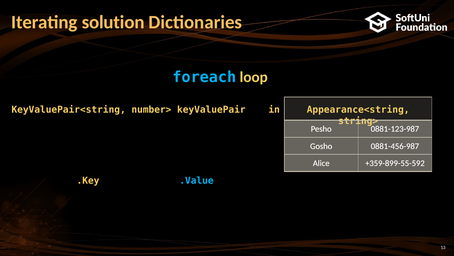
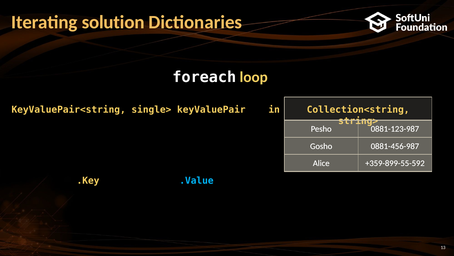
foreach colour: light blue -> white
number>: number> -> single>
Appearance<string: Appearance<string -> Collection<string
